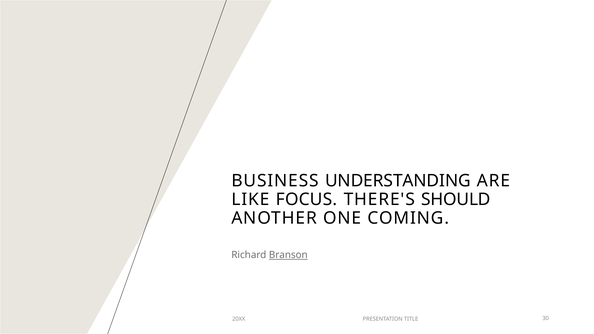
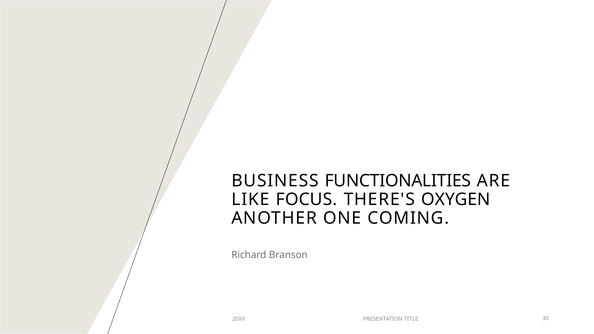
UNDERSTANDING: UNDERSTANDING -> FUNCTIONALITIES
SHOULD: SHOULD -> OXYGEN
Branson underline: present -> none
